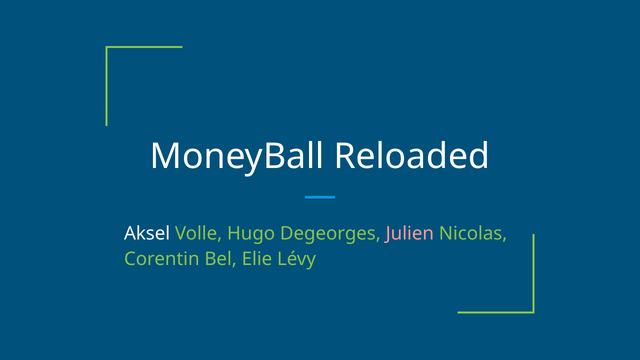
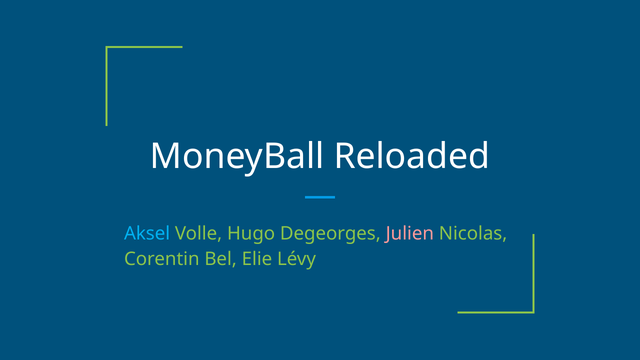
Aksel colour: white -> light blue
